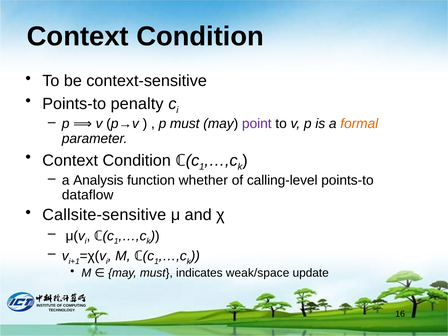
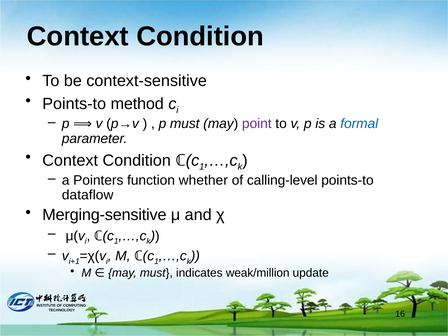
penalty: penalty -> method
formal colour: orange -> blue
Analysis: Analysis -> Pointers
Callsite-sensitive: Callsite-sensitive -> Merging-sensitive
weak/space: weak/space -> weak/million
